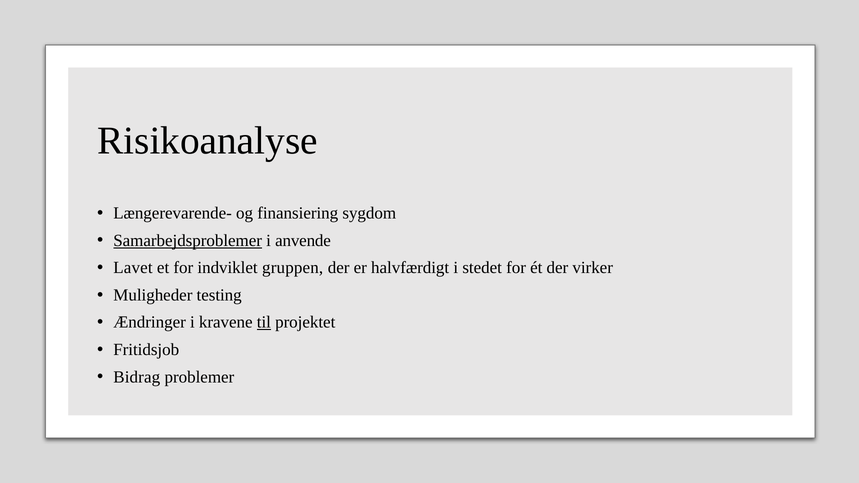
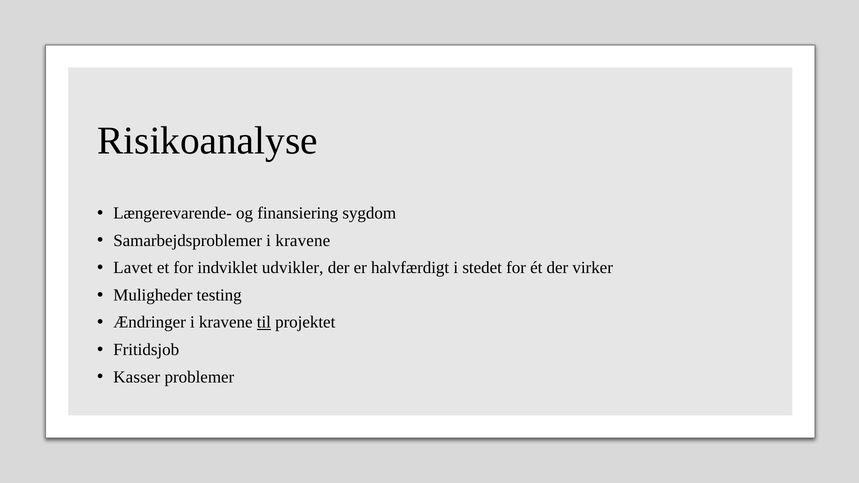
Samarbejdsproblemer underline: present -> none
anvende at (303, 241): anvende -> kravene
gruppen: gruppen -> udvikler
Bidrag: Bidrag -> Kasser
